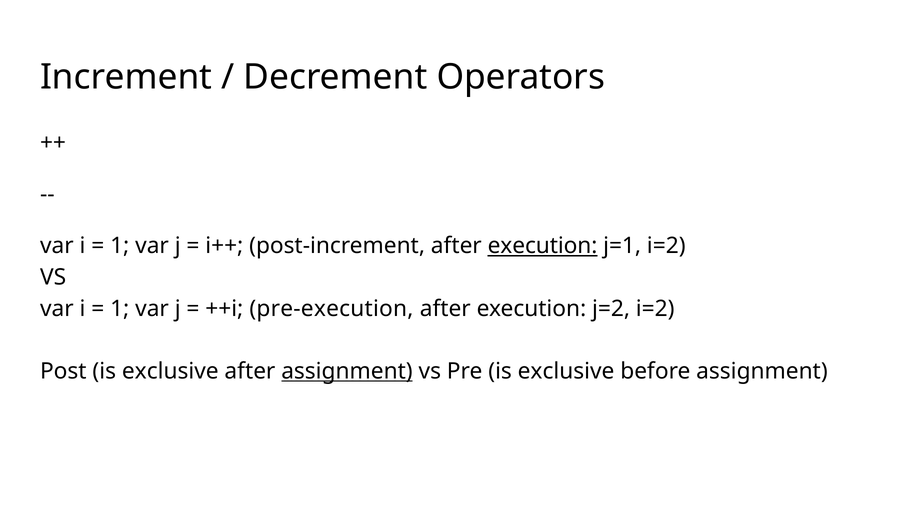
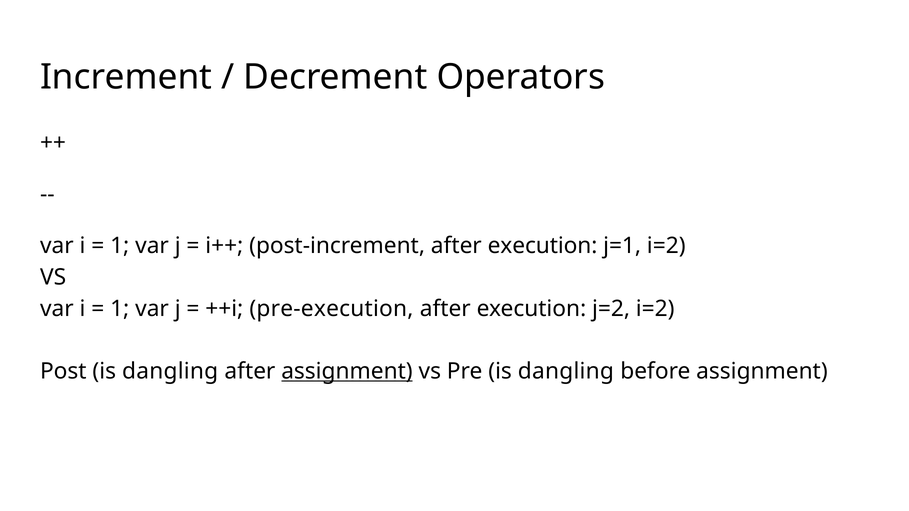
execution at (543, 246) underline: present -> none
Post is exclusive: exclusive -> dangling
Pre is exclusive: exclusive -> dangling
